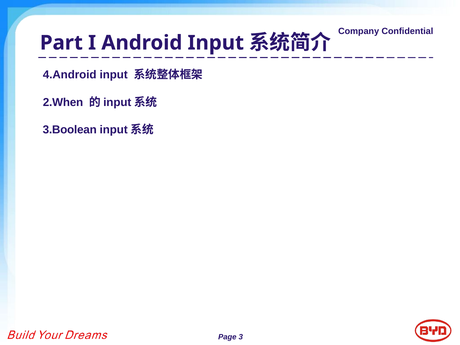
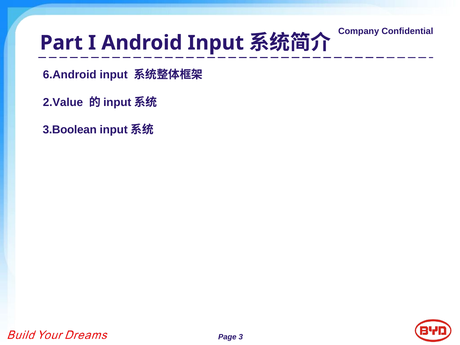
4.Android: 4.Android -> 6.Android
2.When: 2.When -> 2.Value
